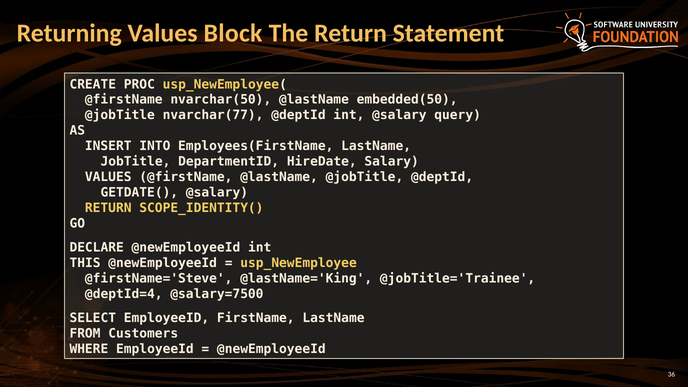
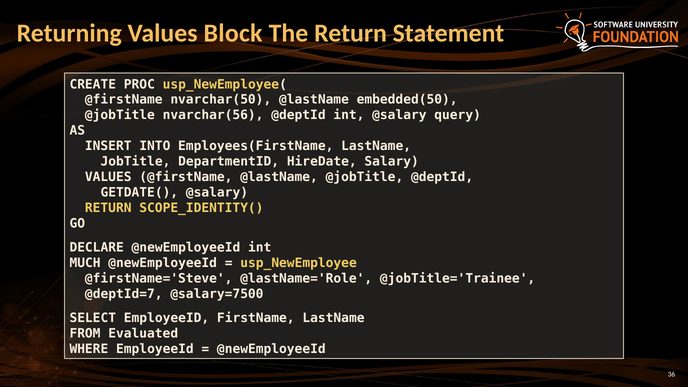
nvarchar(77: nvarchar(77 -> nvarchar(56
THIS: THIS -> MUCH
@lastName='King: @lastName='King -> @lastName='Role
@deptId=4: @deptId=4 -> @deptId=7
Customers: Customers -> Evaluated
